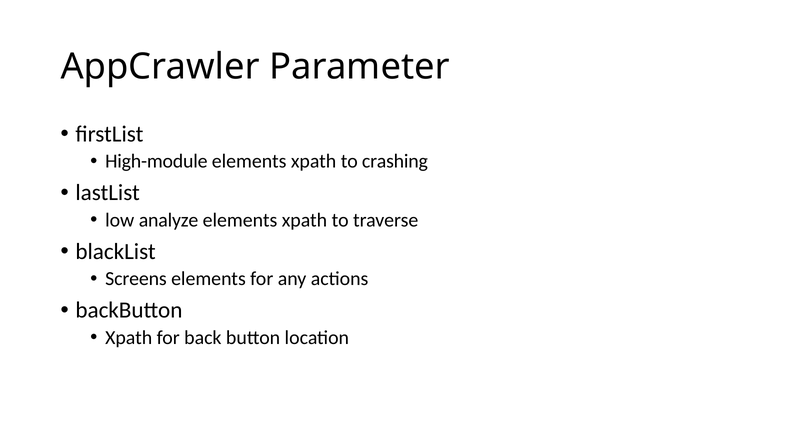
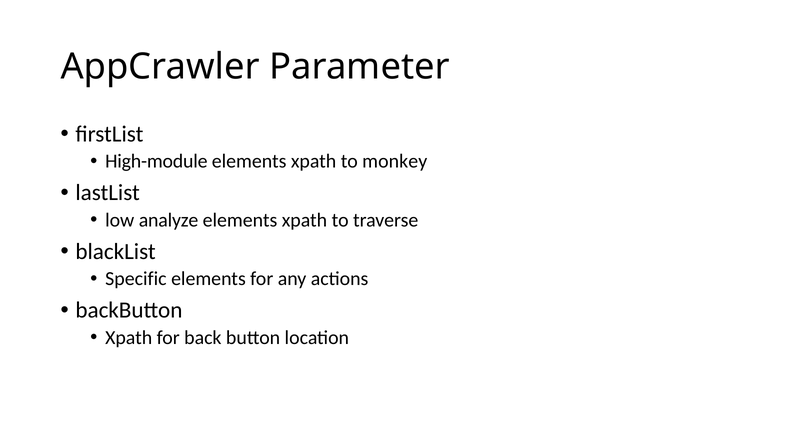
crashing: crashing -> monkey
Screens: Screens -> Specific
